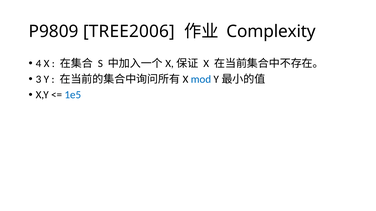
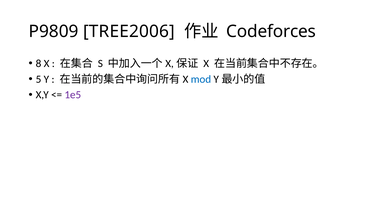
Complexity: Complexity -> Codeforces
4: 4 -> 8
3: 3 -> 5
1e5 colour: blue -> purple
